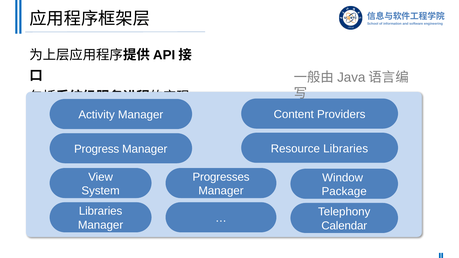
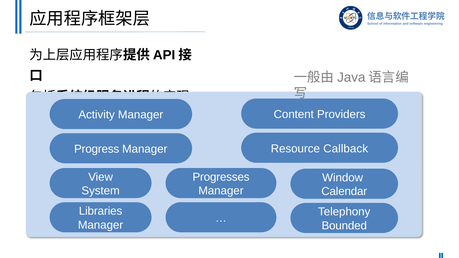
Resource Libraries: Libraries -> Callback
Package: Package -> Calendar
Calendar: Calendar -> Bounded
